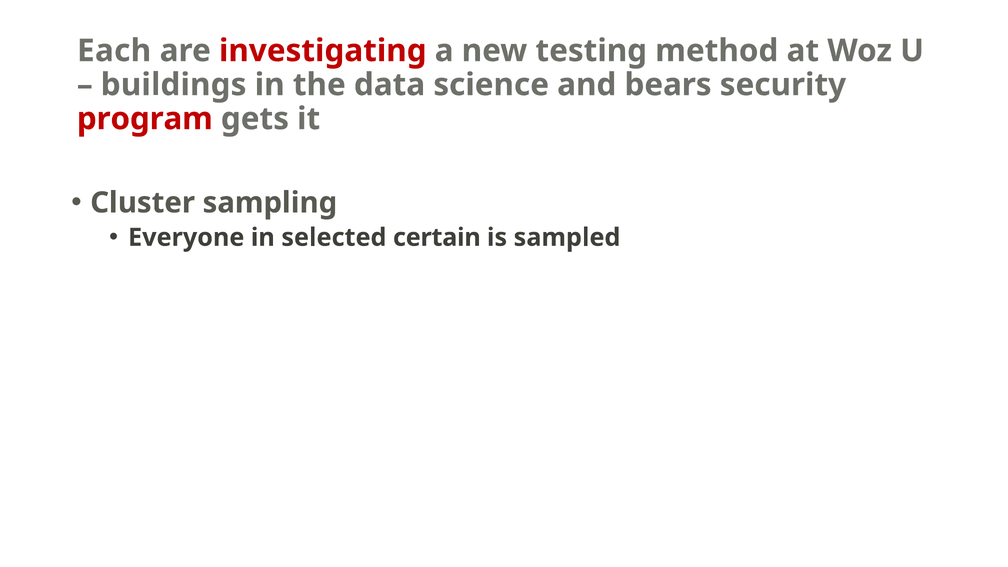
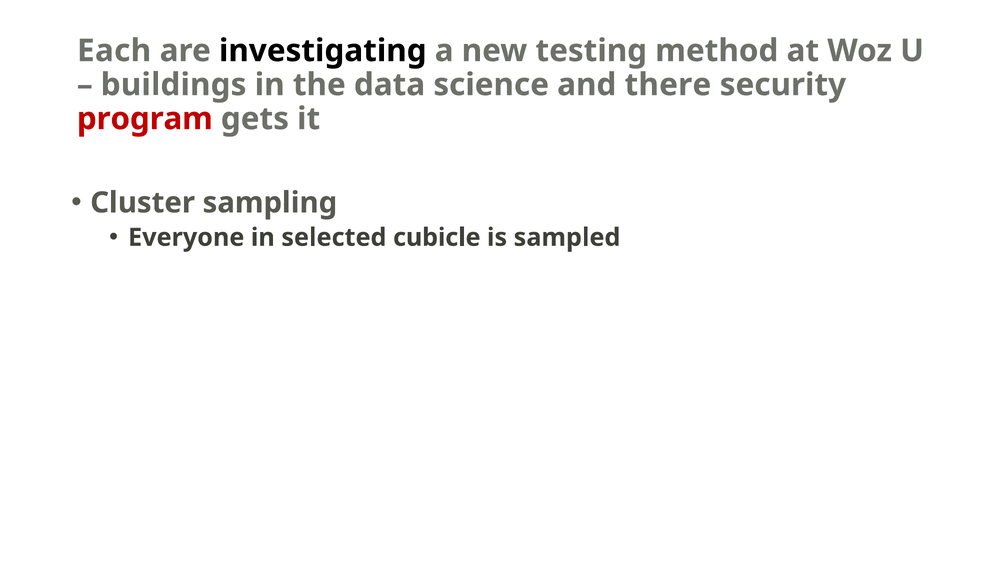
investigating colour: red -> black
bears: bears -> there
certain: certain -> cubicle
